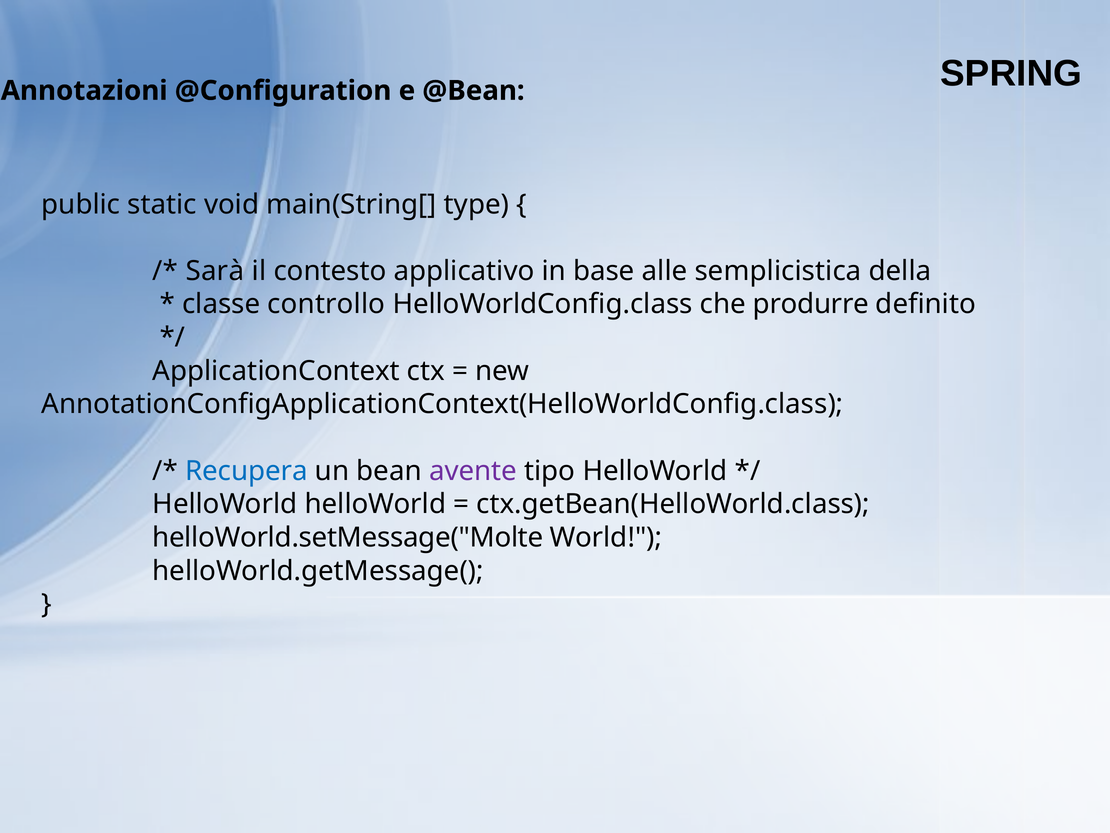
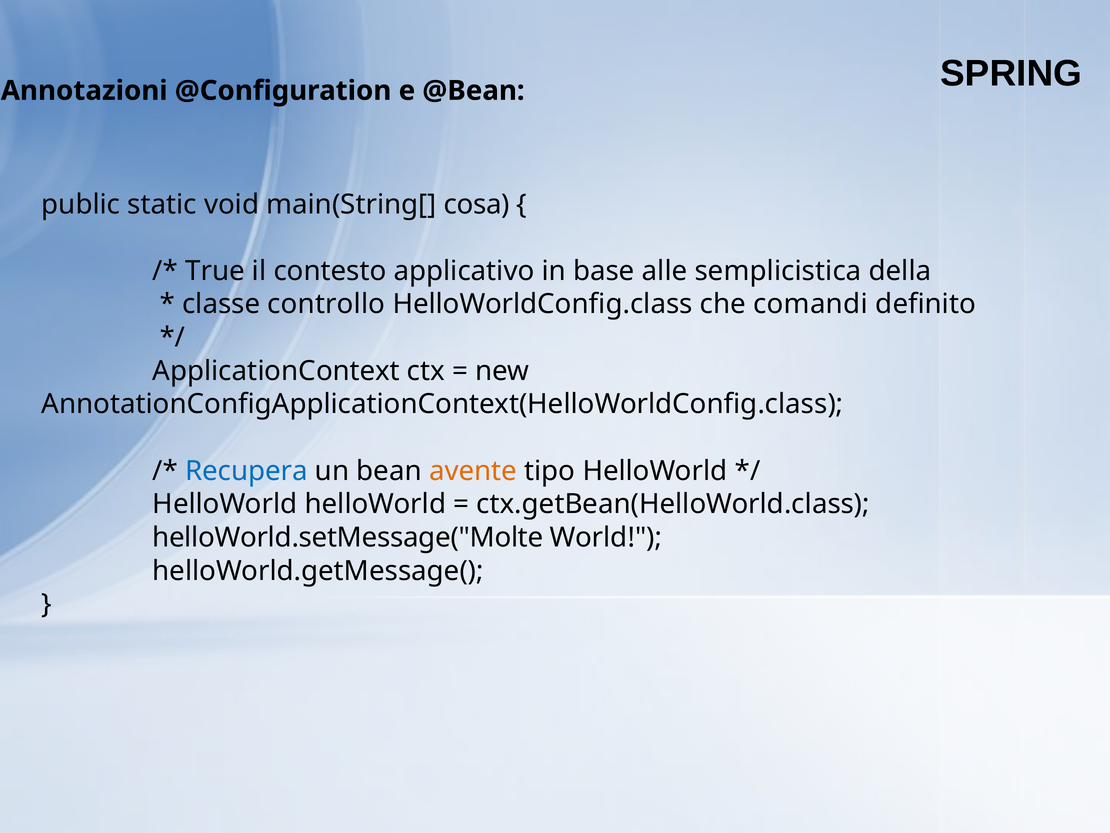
type: type -> cosa
Sarà: Sarà -> True
produrre: produrre -> comandi
avente colour: purple -> orange
